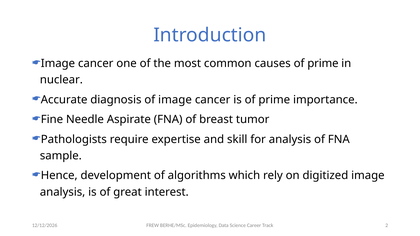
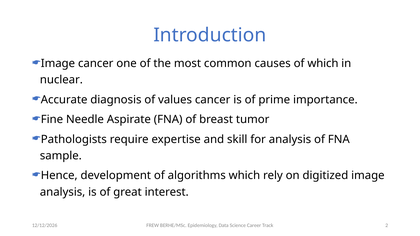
causes of prime: prime -> which
of image: image -> values
